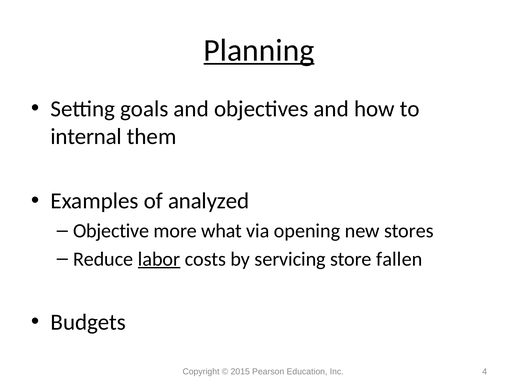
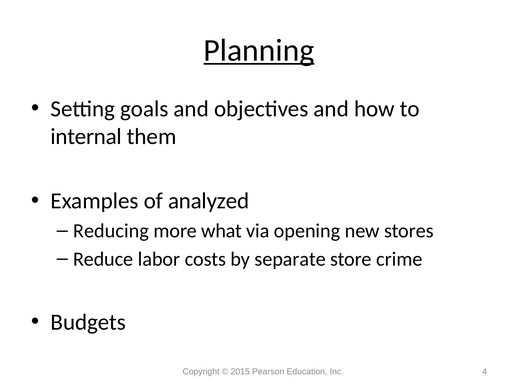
Objective: Objective -> Reducing
labor underline: present -> none
servicing: servicing -> separate
fallen: fallen -> crime
